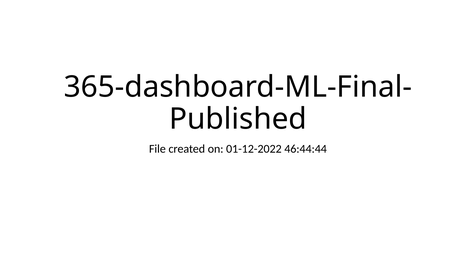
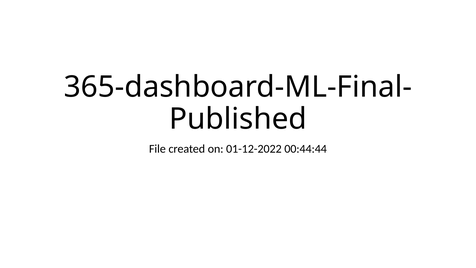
46:44:44: 46:44:44 -> 00:44:44
